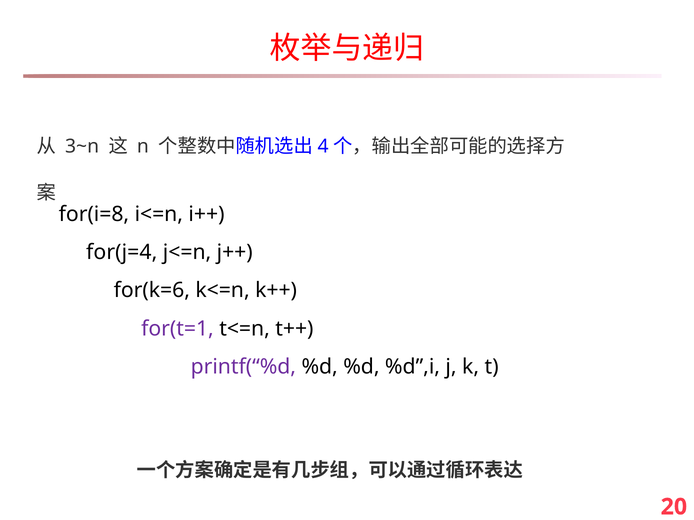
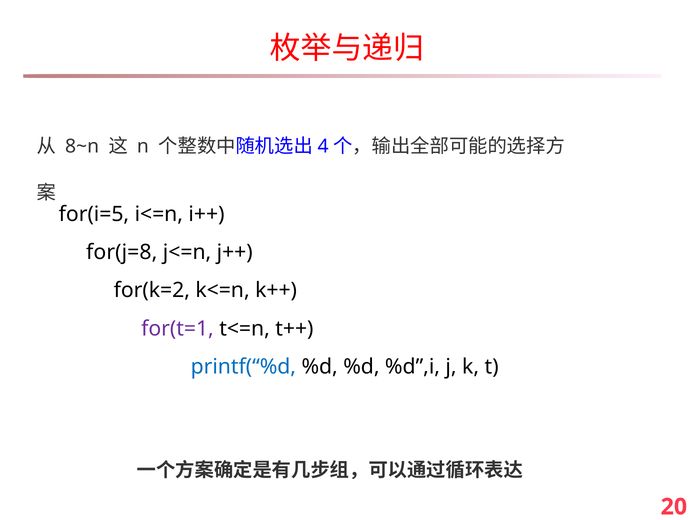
3~n: 3~n -> 8~n
for(i=8: for(i=8 -> for(i=5
for(j=4: for(j=4 -> for(j=8
for(k=6: for(k=6 -> for(k=2
printf(“%d colour: purple -> blue
